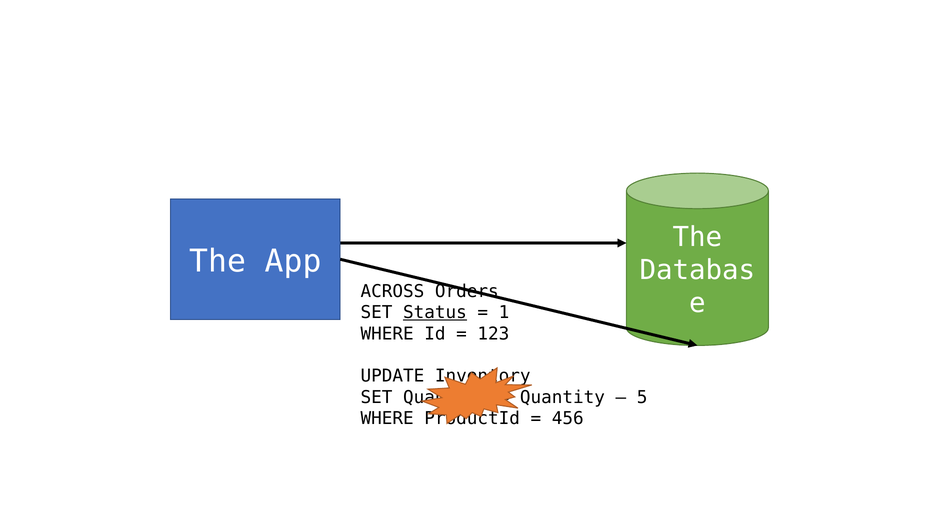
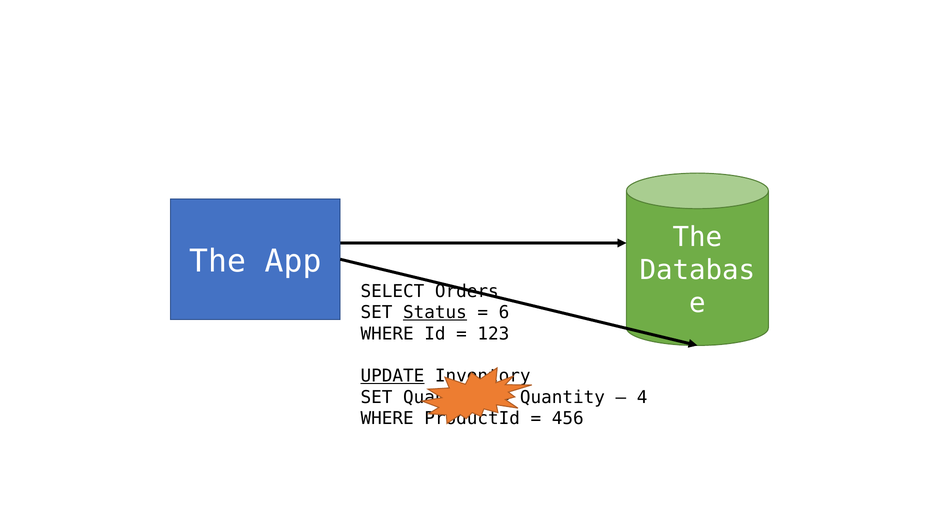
ACROSS: ACROSS -> SELECT
1: 1 -> 6
UPDATE underline: none -> present
5: 5 -> 4
